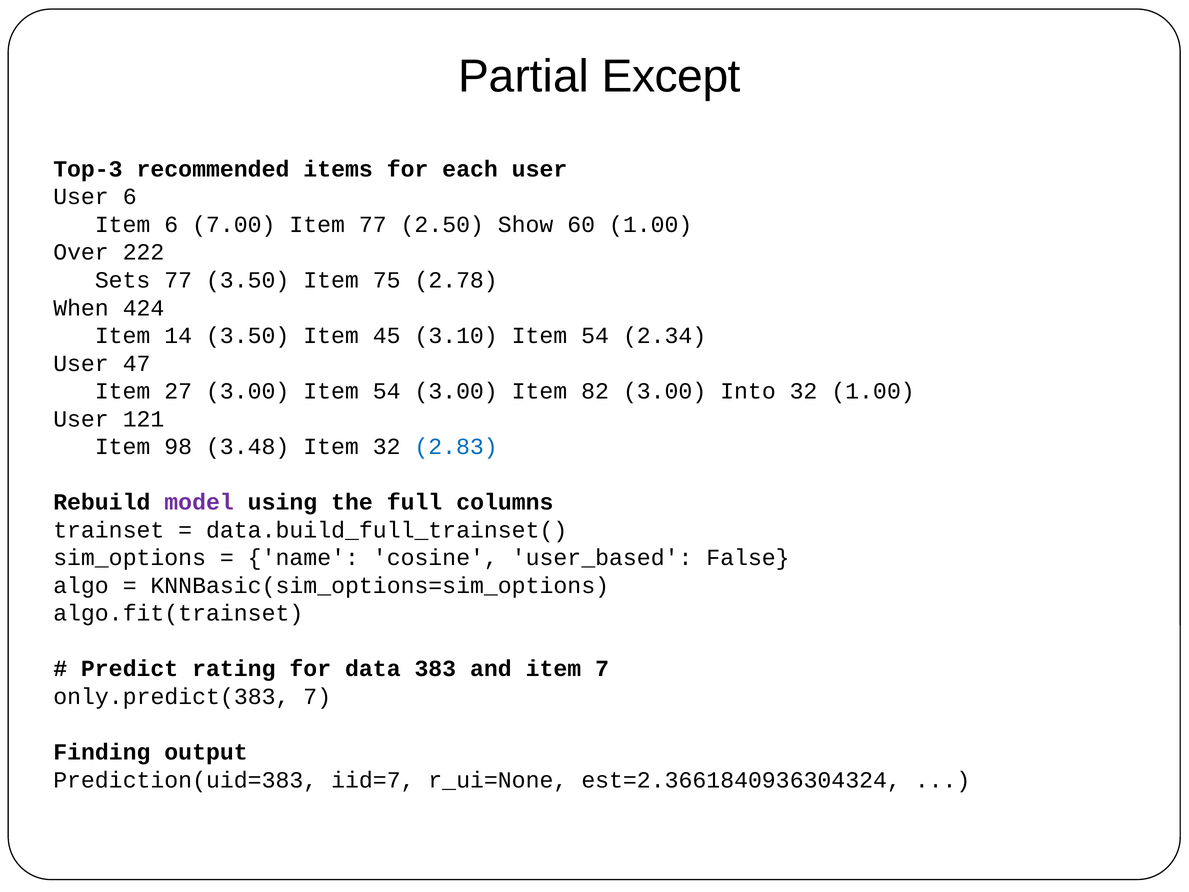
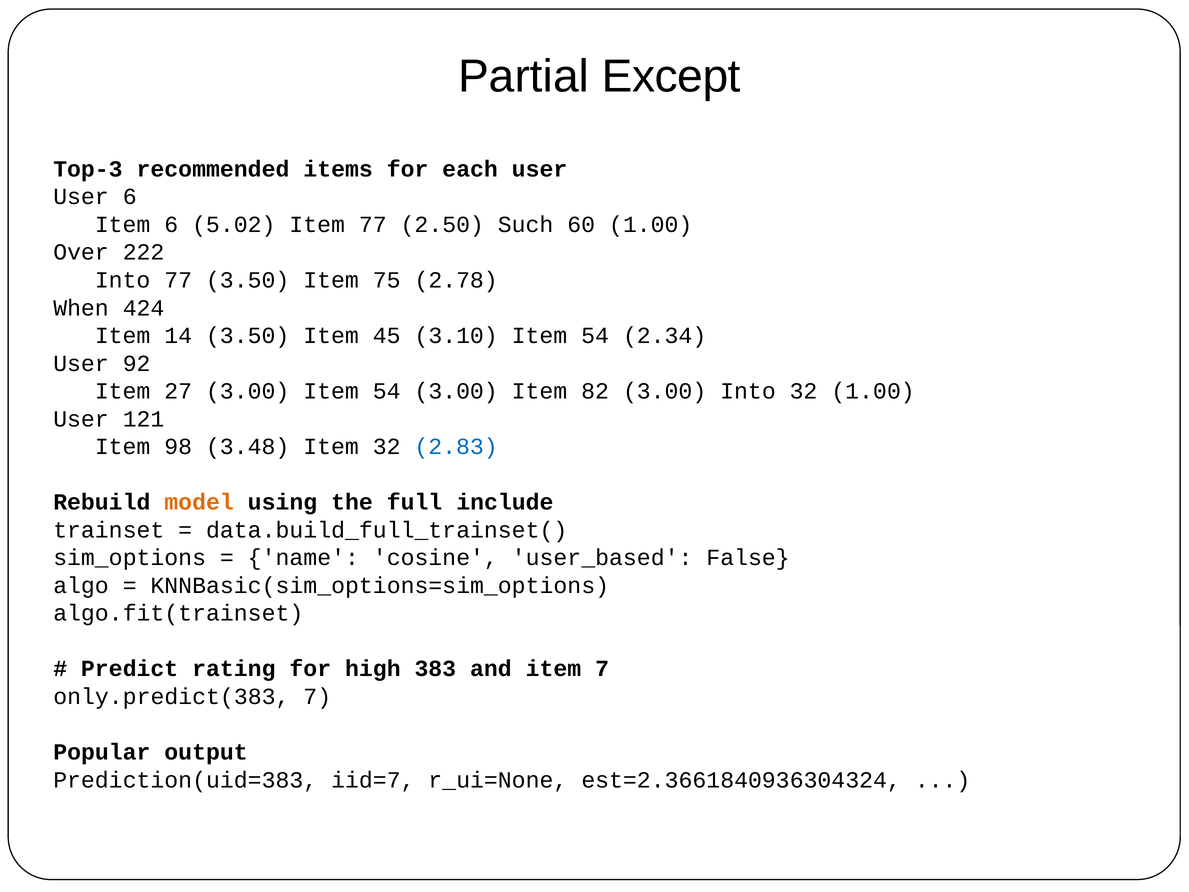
7.00: 7.00 -> 5.02
Show: Show -> Such
Sets at (123, 280): Sets -> Into
47: 47 -> 92
model colour: purple -> orange
columns: columns -> include
data: data -> high
Finding: Finding -> Popular
